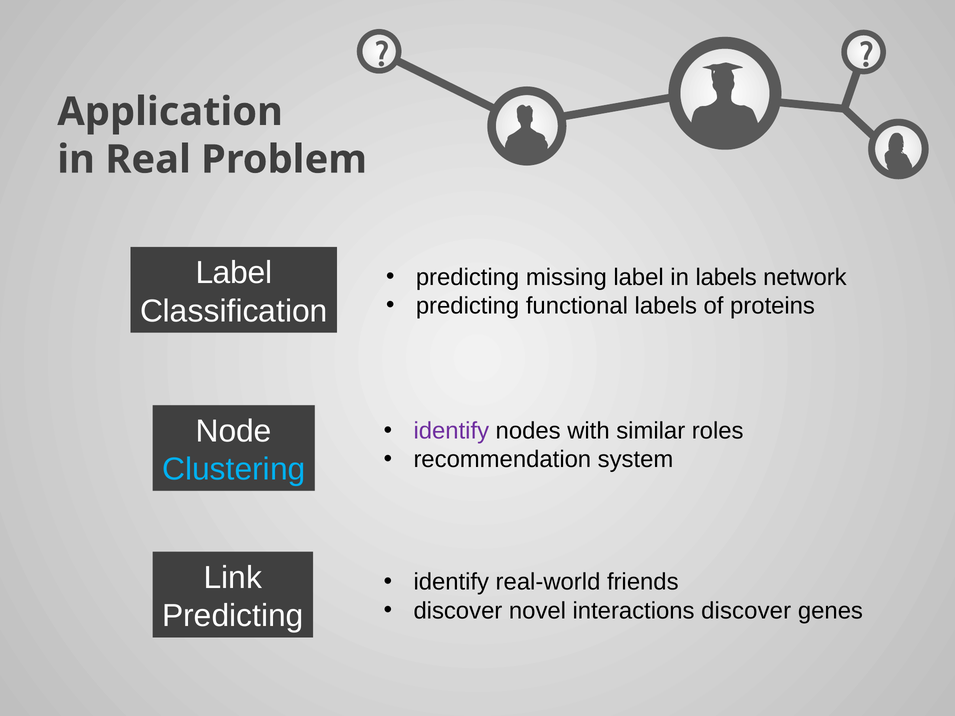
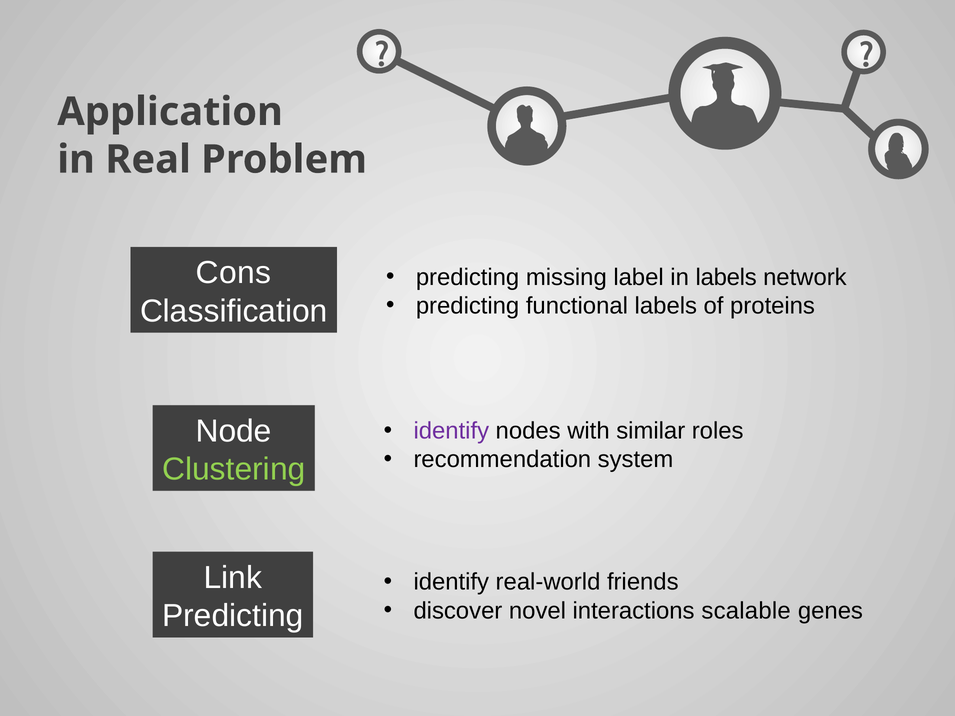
Label at (234, 273): Label -> Cons
Clustering colour: light blue -> light green
interactions discover: discover -> scalable
